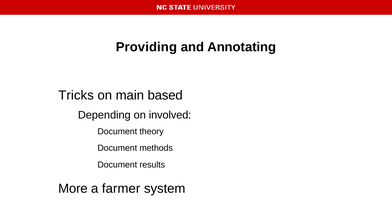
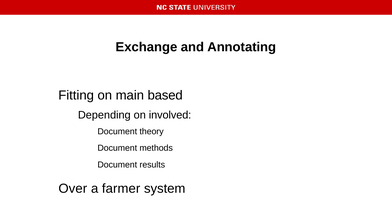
Providing: Providing -> Exchange
Tricks: Tricks -> Fitting
More: More -> Over
